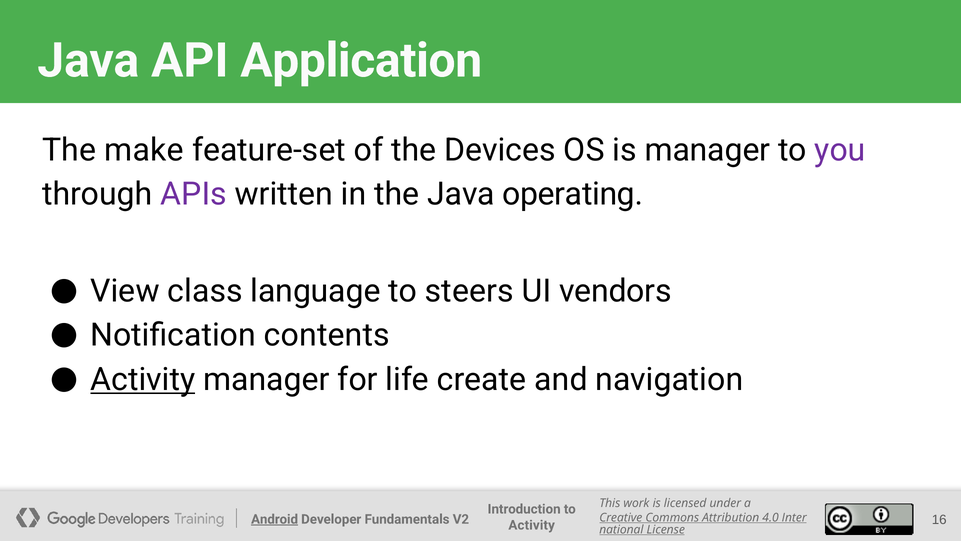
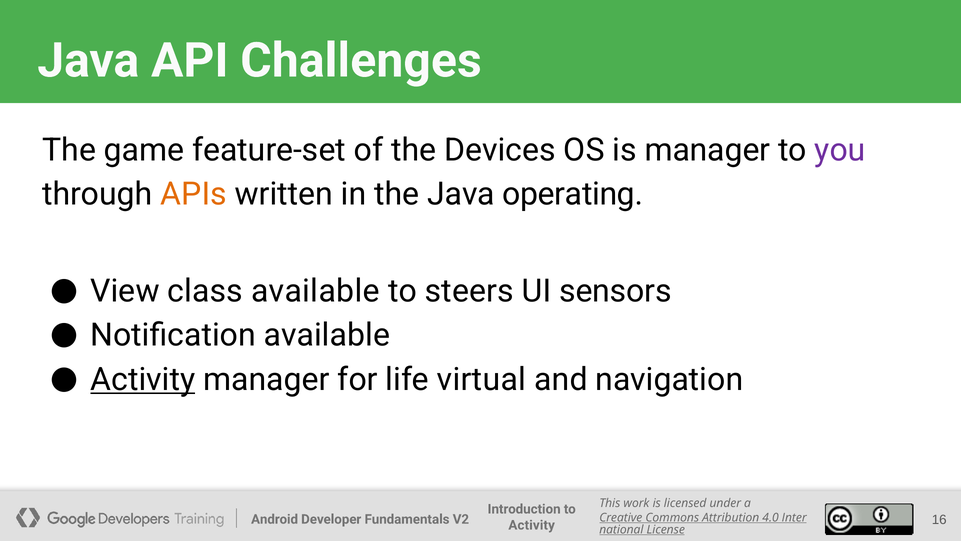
Application: Application -> Challenges
make: make -> game
APIs colour: purple -> orange
class language: language -> available
vendors: vendors -> sensors
Notification contents: contents -> available
create: create -> virtual
Android underline: present -> none
